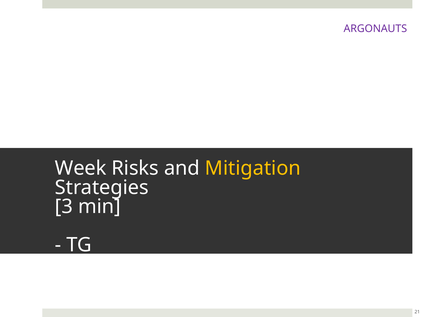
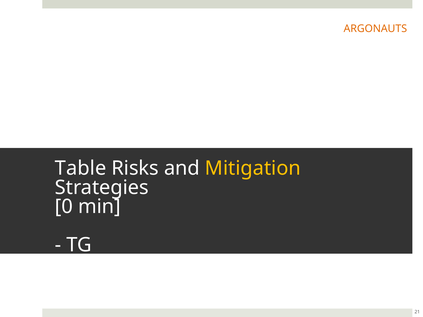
ARGONAUTS colour: purple -> orange
Week: Week -> Table
3: 3 -> 0
